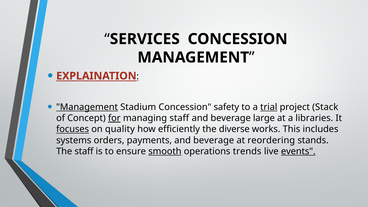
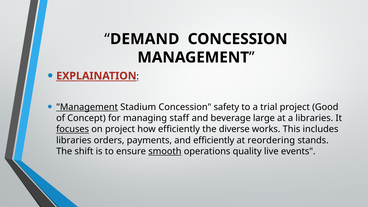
SERVICES: SERVICES -> DEMAND
trial underline: present -> none
Stack: Stack -> Good
for underline: present -> none
on quality: quality -> project
systems at (74, 140): systems -> libraries
payments and beverage: beverage -> efficiently
The staff: staff -> shift
trends: trends -> quality
events underline: present -> none
